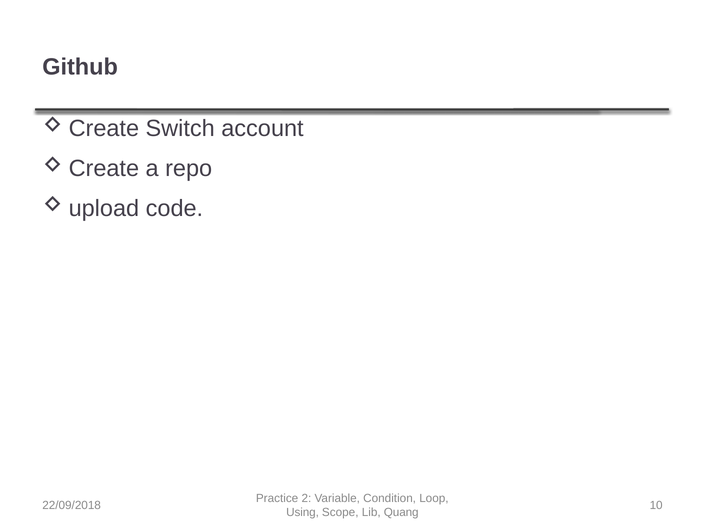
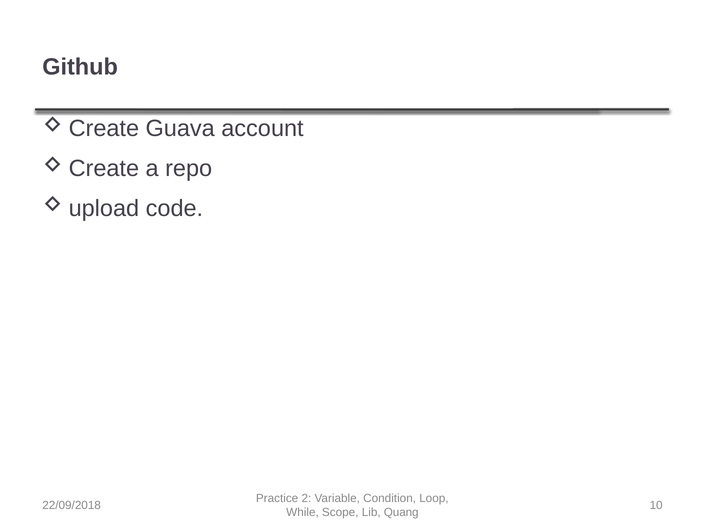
Switch: Switch -> Guava
Using: Using -> While
